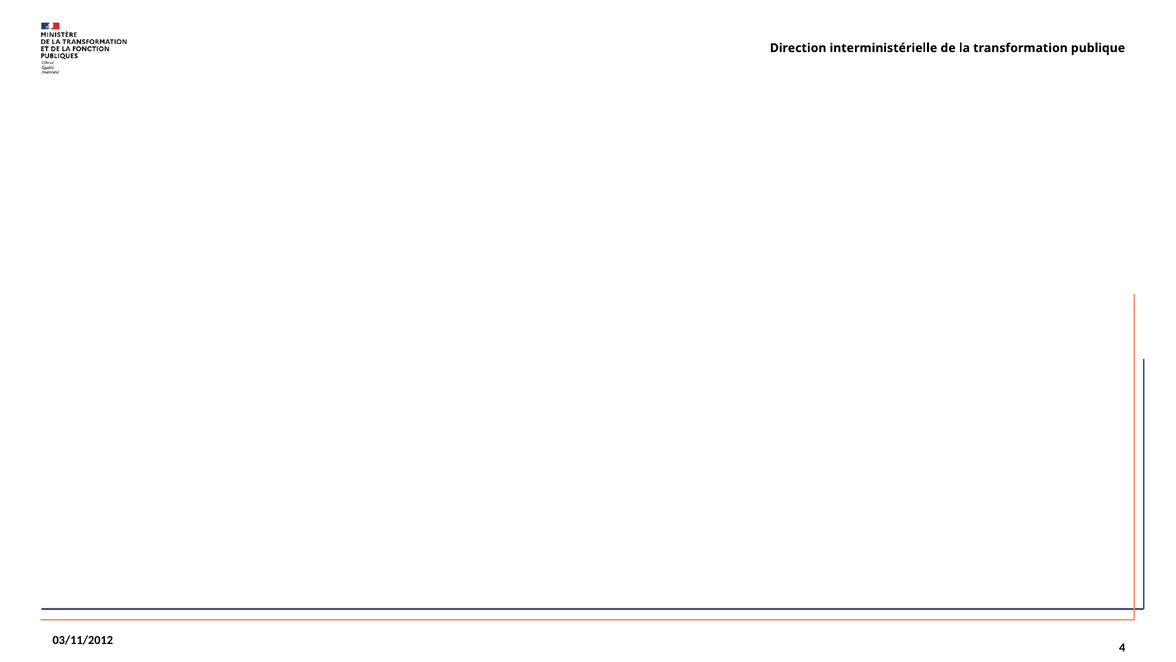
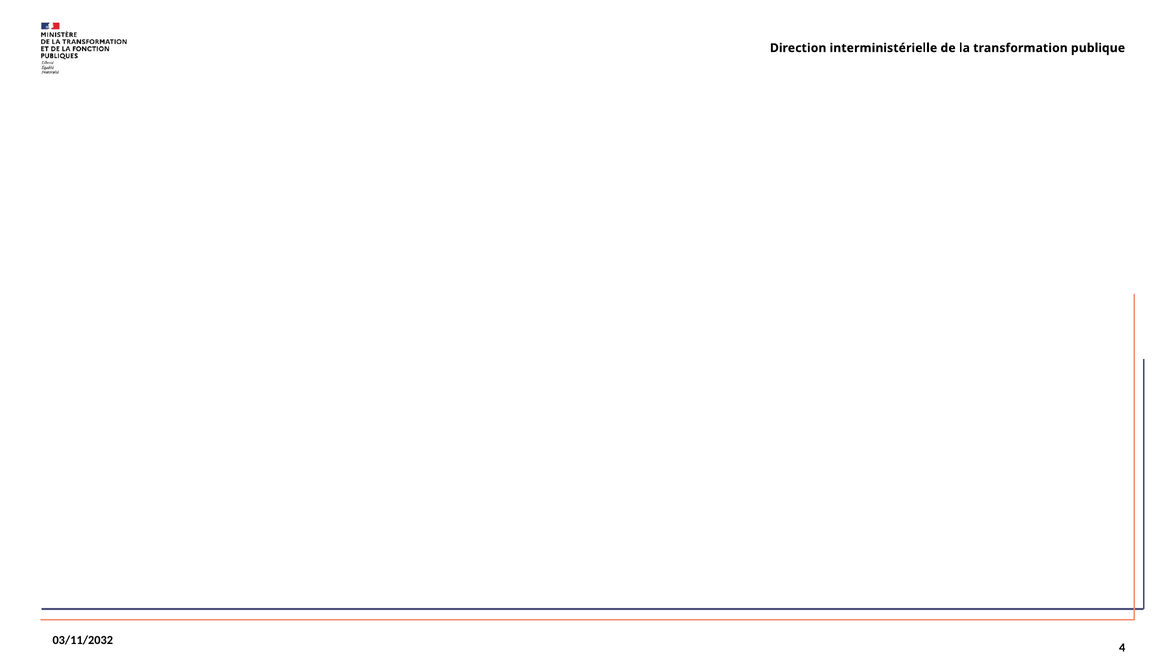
03/11/2012: 03/11/2012 -> 03/11/2032
